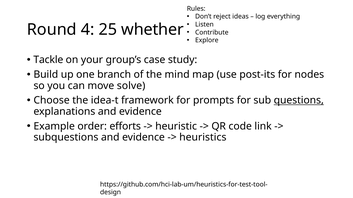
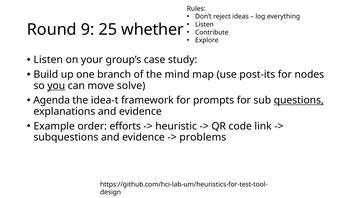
4: 4 -> 9
Tackle at (48, 60): Tackle -> Listen
you underline: none -> present
Choose: Choose -> Agenda
heuristics: heuristics -> problems
